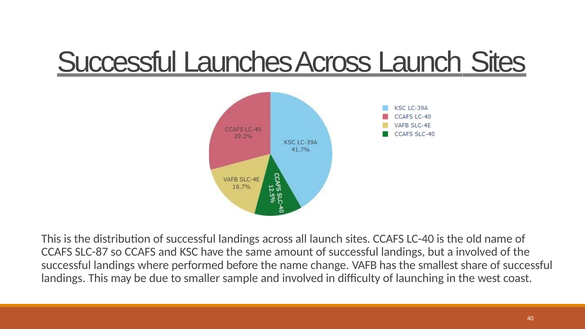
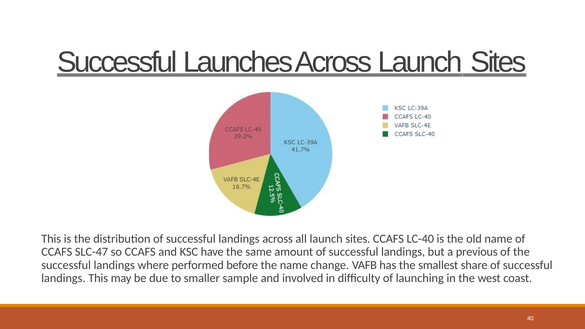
SLC-87: SLC-87 -> SLC-47
a involved: involved -> previous
